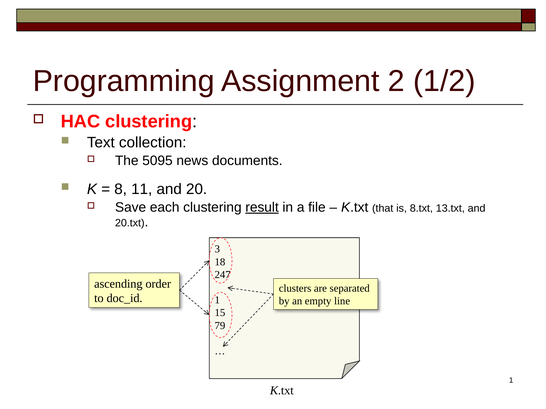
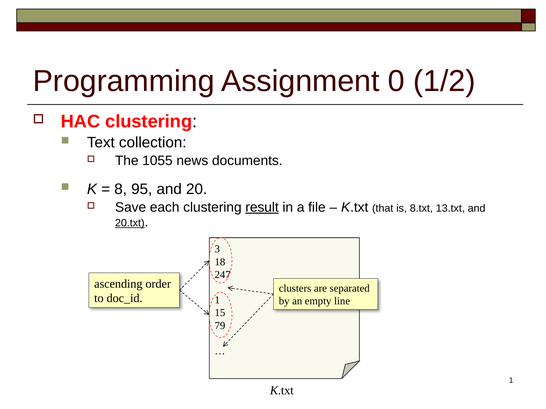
2: 2 -> 0
5095: 5095 -> 1055
11: 11 -> 95
20.txt underline: none -> present
